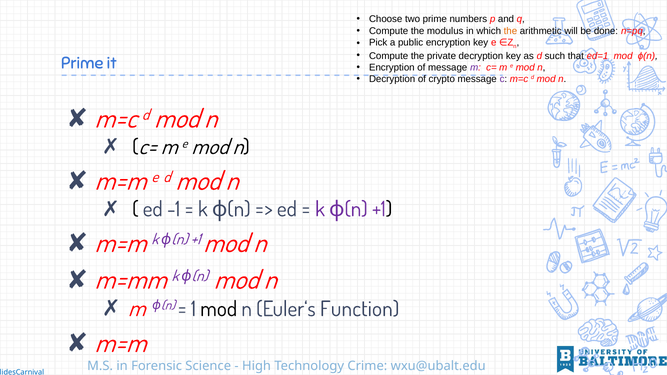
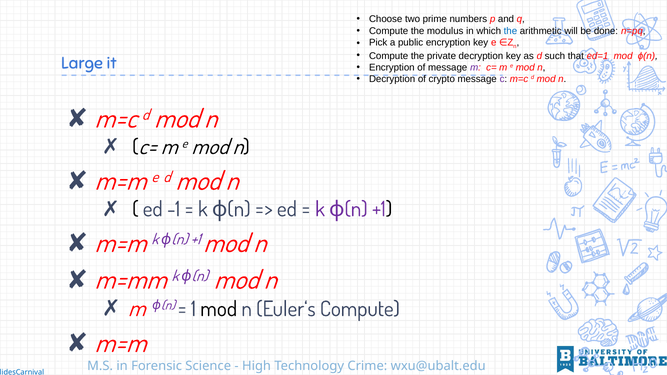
the at (510, 31) colour: orange -> blue
Prime at (82, 63): Prime -> Large
Euler‘s Function: Function -> Compute
